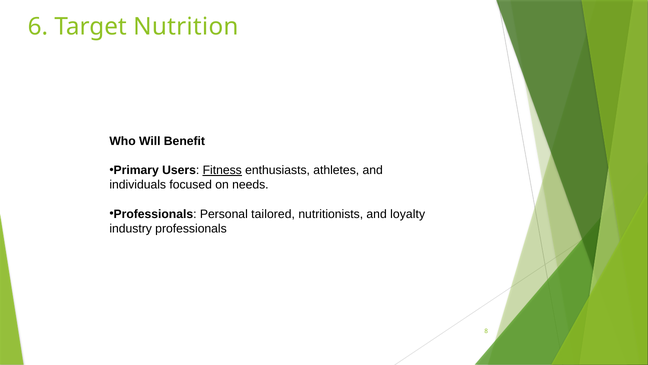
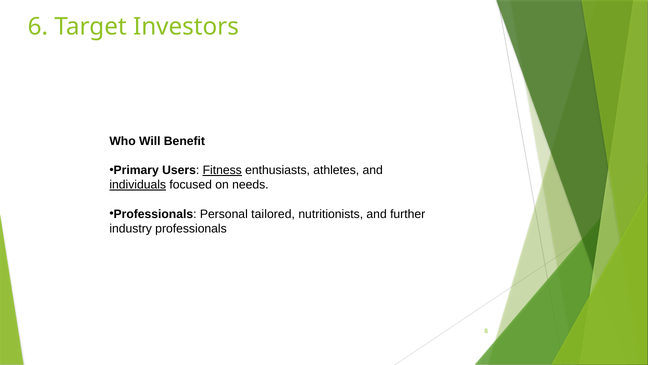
Nutrition: Nutrition -> Investors
individuals underline: none -> present
loyalty: loyalty -> further
